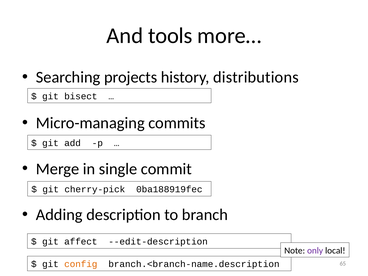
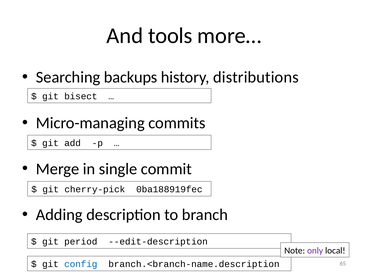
projects: projects -> backups
affect: affect -> period
config colour: orange -> blue
